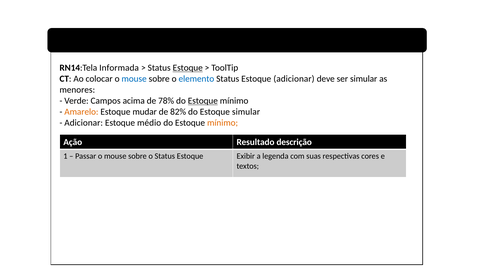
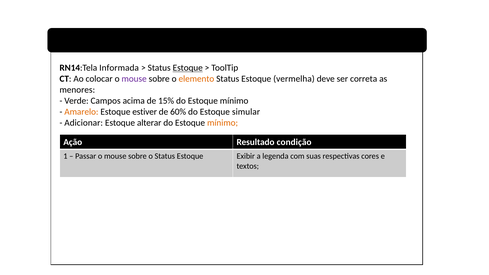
mouse at (134, 79) colour: blue -> purple
elemento colour: blue -> orange
Estoque adicionar: adicionar -> vermelha
ser simular: simular -> correta
78%: 78% -> 15%
Estoque at (203, 101) underline: present -> none
mudar: mudar -> estiver
82%: 82% -> 60%
médio: médio -> alterar
descrição at (294, 142): descrição -> condição
